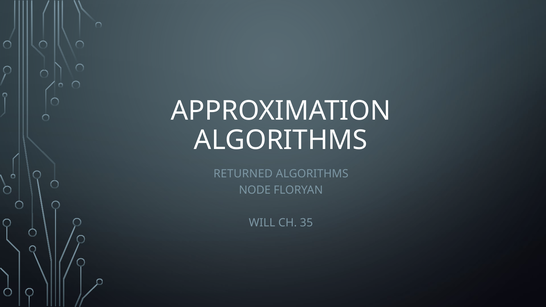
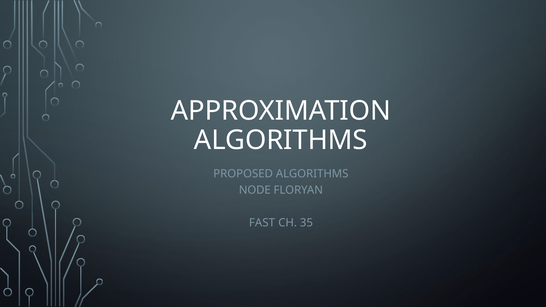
RETURNED: RETURNED -> PROPOSED
WILL: WILL -> FAST
